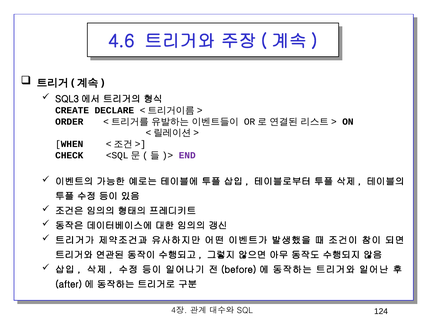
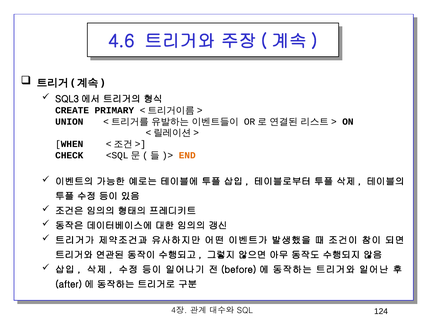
DECLARE: DECLARE -> PRIMARY
ORDER: ORDER -> UNION
END colour: purple -> orange
